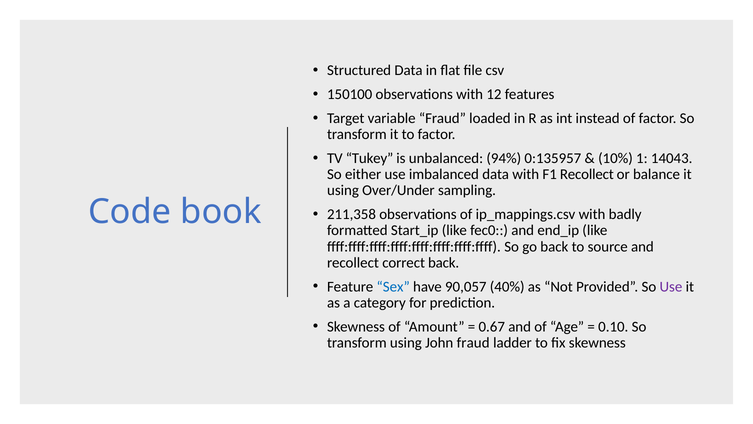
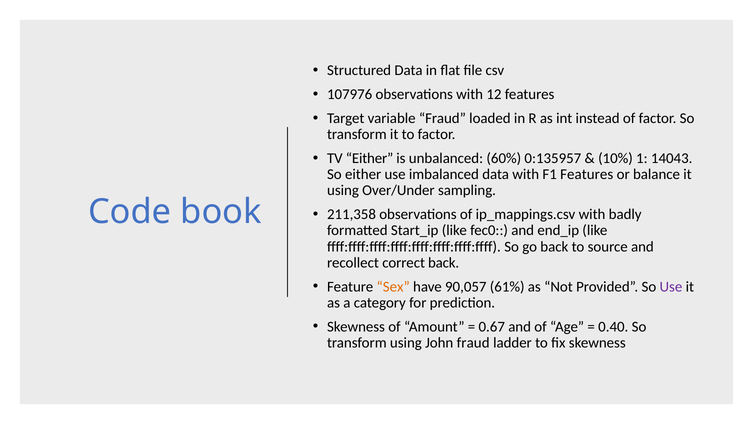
150100: 150100 -> 107976
TV Tukey: Tukey -> Either
94%: 94% -> 60%
F1 Recollect: Recollect -> Features
Sex colour: blue -> orange
40%: 40% -> 61%
0.10: 0.10 -> 0.40
